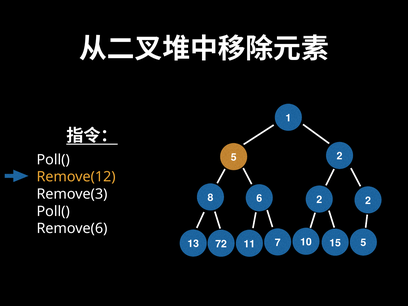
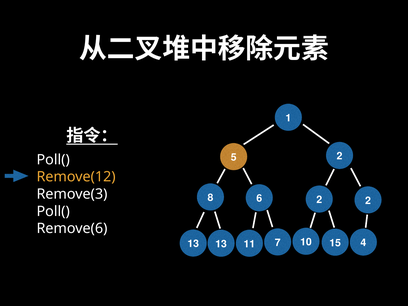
15 5: 5 -> 4
13 72: 72 -> 13
